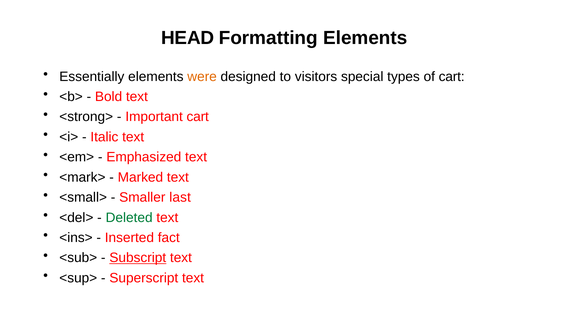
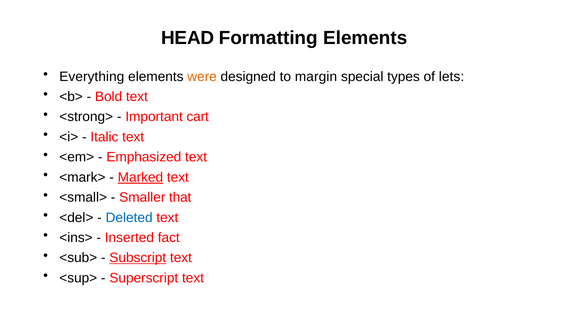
Essentially: Essentially -> Everything
visitors: visitors -> margin
of cart: cart -> lets
Marked underline: none -> present
last: last -> that
Deleted colour: green -> blue
